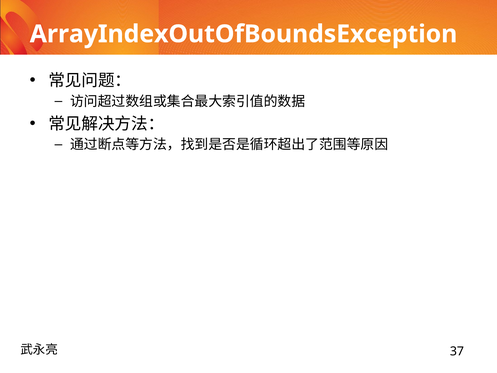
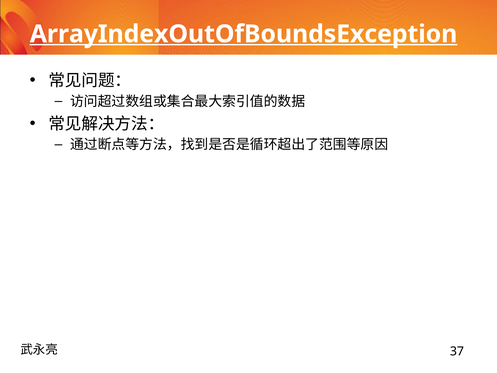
ArrayIndexOutOfBoundsException underline: none -> present
